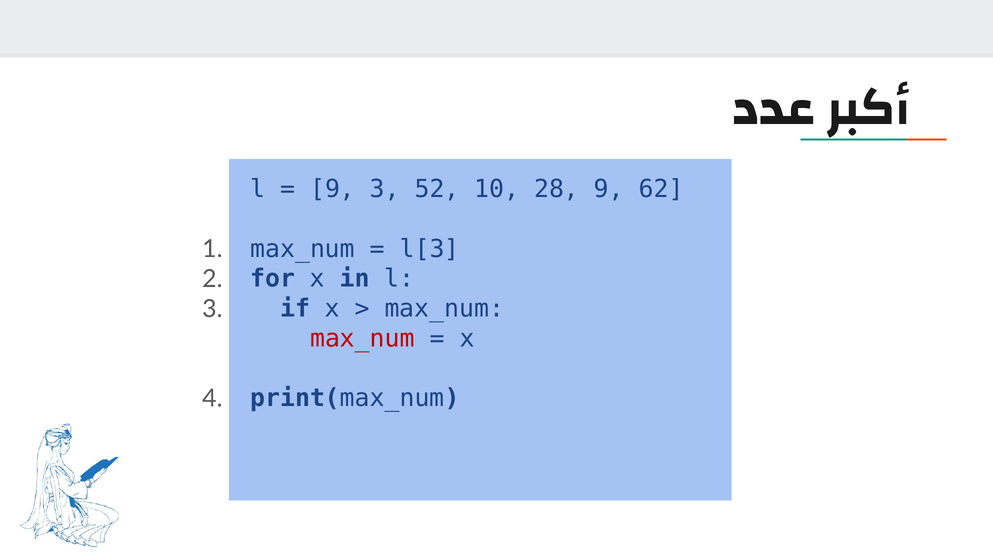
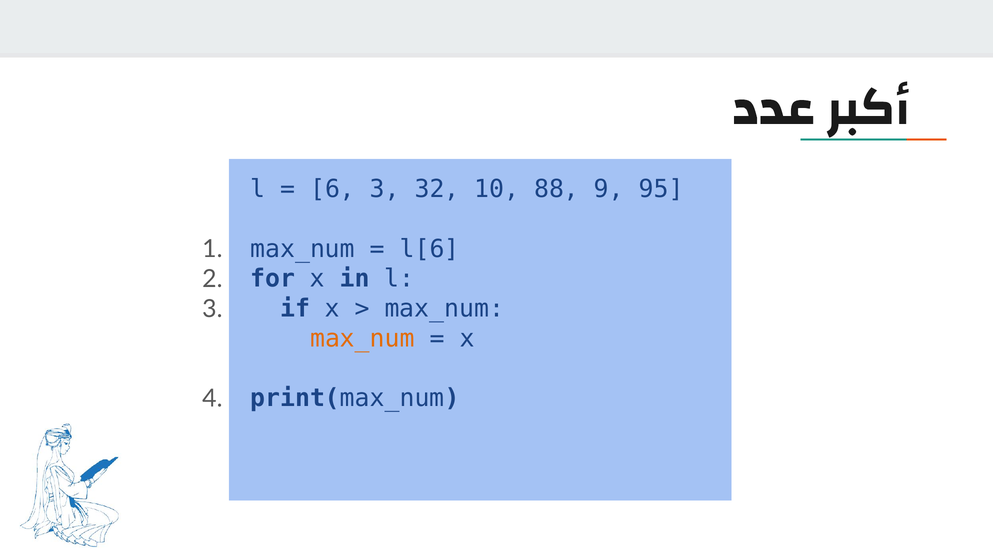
9 at (332, 189): 9 -> 6
52: 52 -> 32
28: 28 -> 88
62: 62 -> 95
l[3: l[3 -> l[6
max_num at (362, 338) colour: red -> orange
